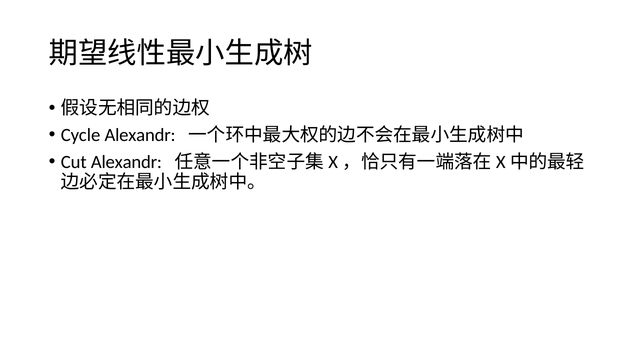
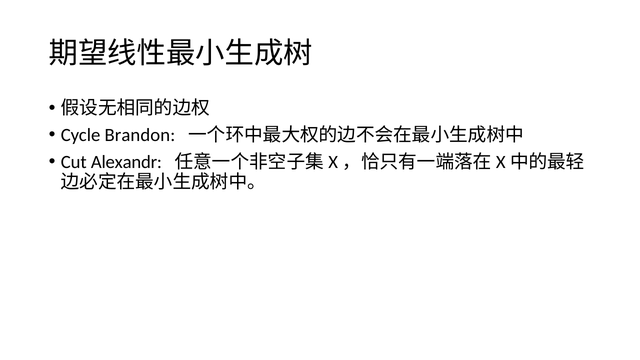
Cycle Alexandr: Alexandr -> Brandon
